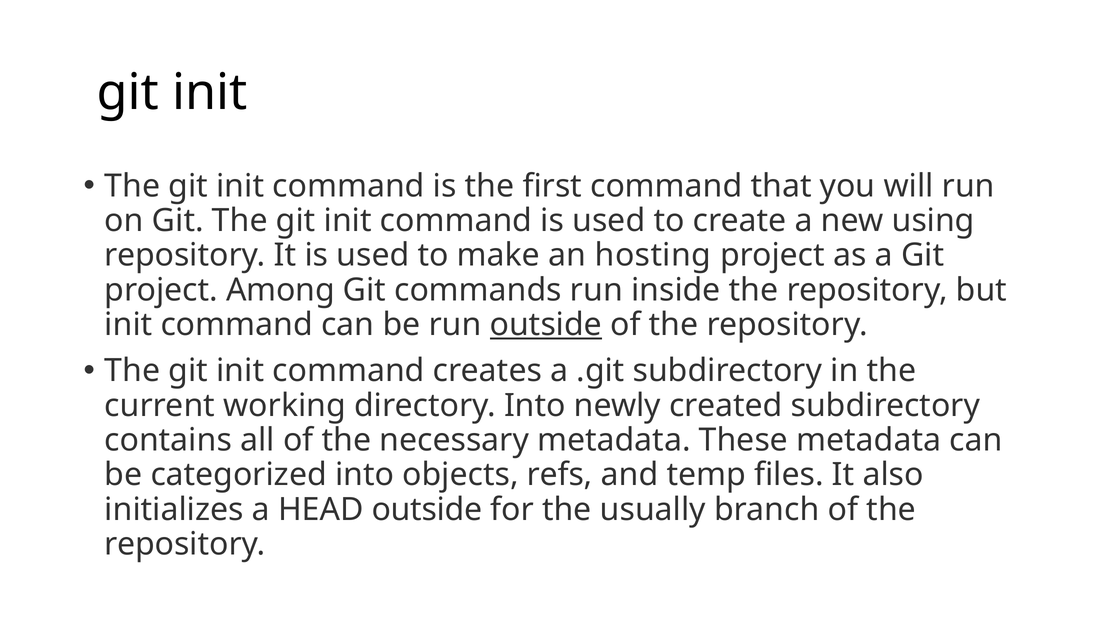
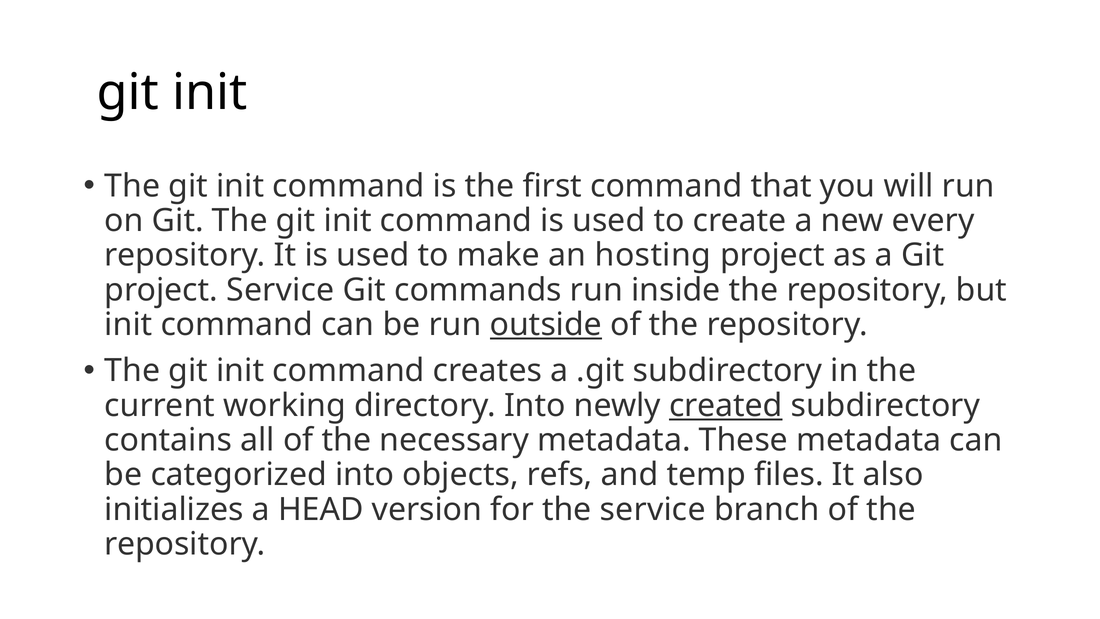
using: using -> every
project Among: Among -> Service
created underline: none -> present
HEAD outside: outside -> version
the usually: usually -> service
